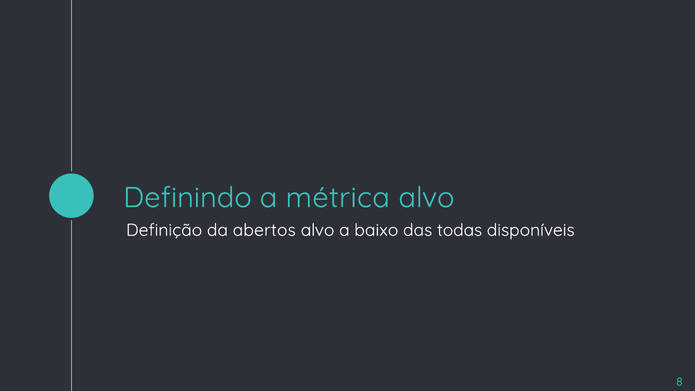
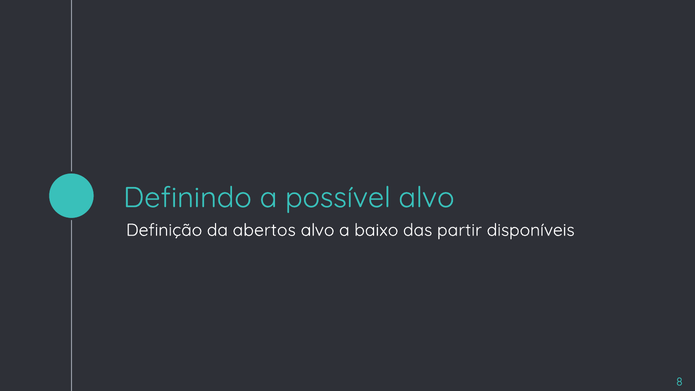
métrica: métrica -> possível
todas: todas -> partir
